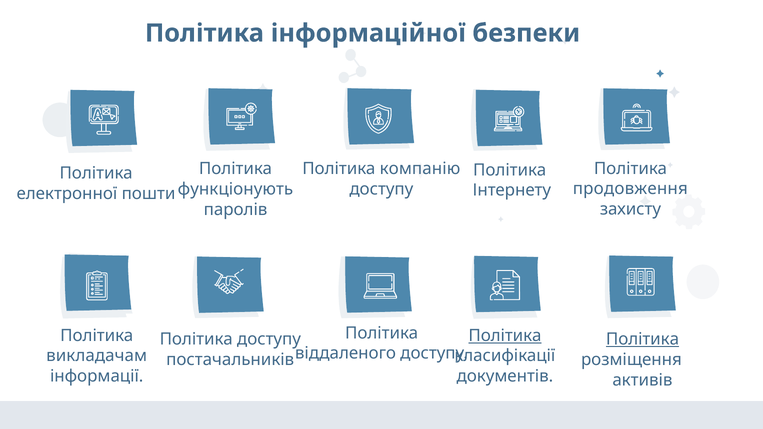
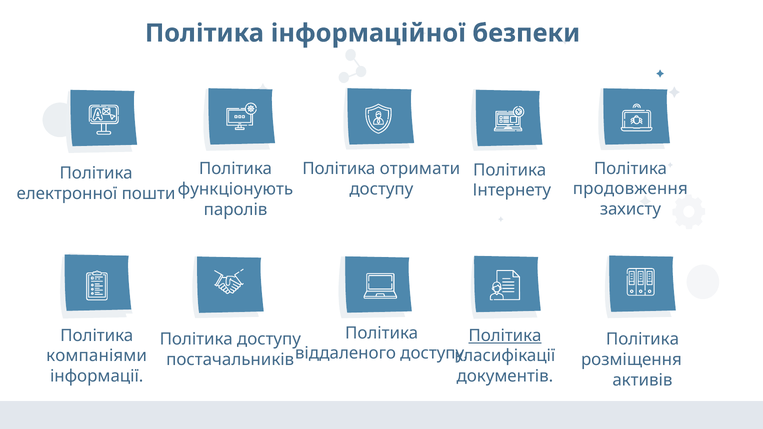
компанію: компанію -> отримати
Політика at (642, 340) underline: present -> none
викладачам: викладачам -> компаніями
